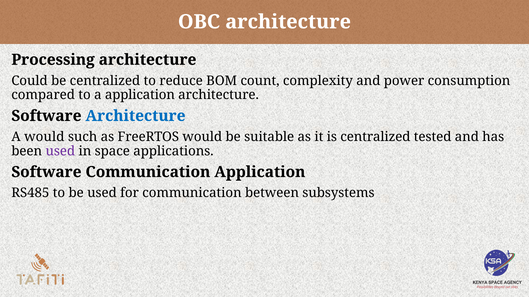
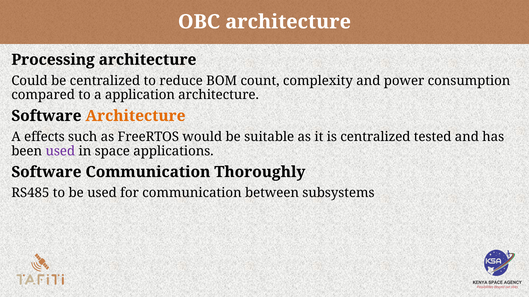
Architecture at (135, 116) colour: blue -> orange
A would: would -> effects
Communication Application: Application -> Thoroughly
